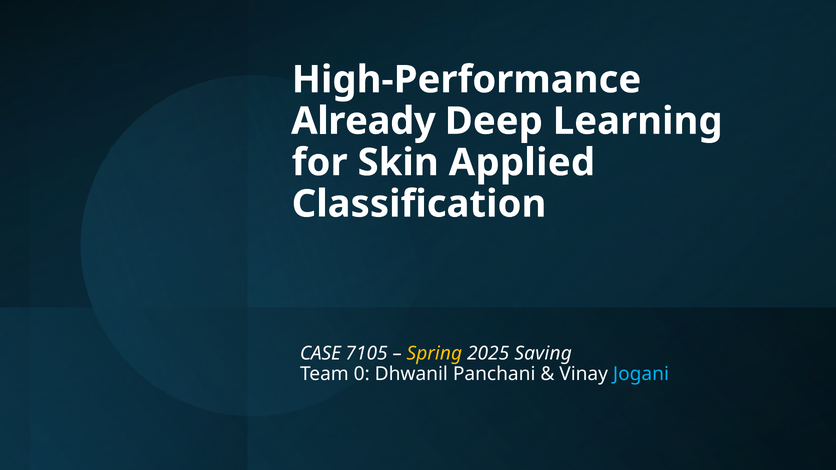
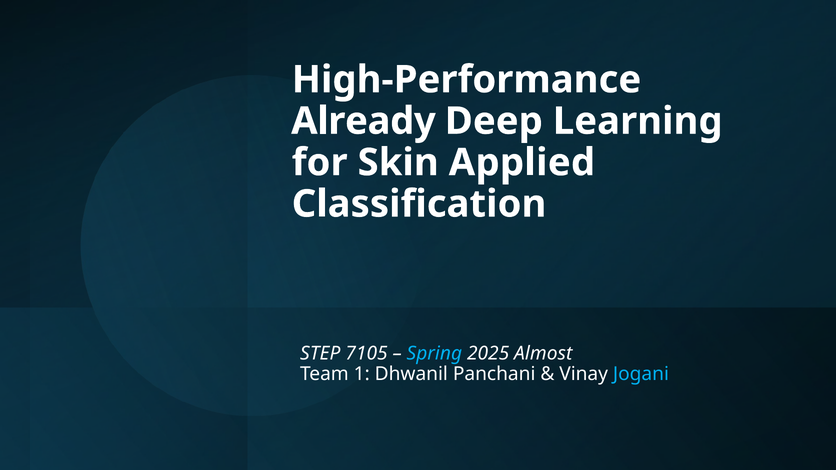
CASE: CASE -> STEP
Spring colour: yellow -> light blue
Saving: Saving -> Almost
0: 0 -> 1
